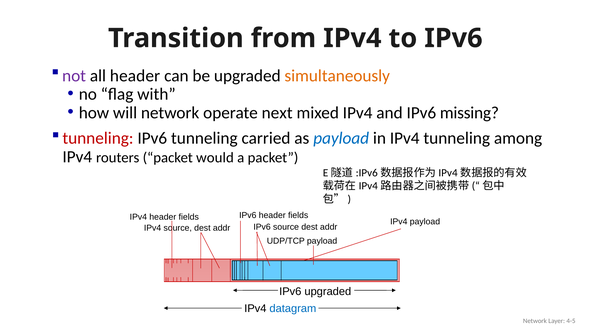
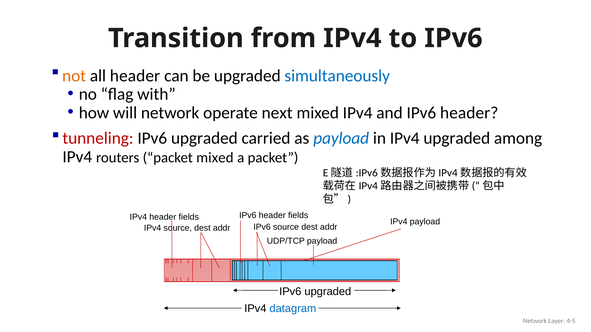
not colour: purple -> orange
simultaneously colour: orange -> blue
and IPv6 missing: missing -> header
tunneling IPv6 tunneling: tunneling -> upgraded
IPv4 tunneling: tunneling -> upgraded
packet would: would -> mixed
